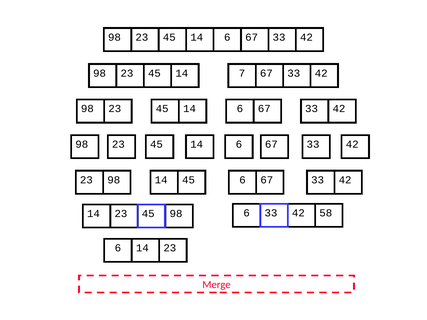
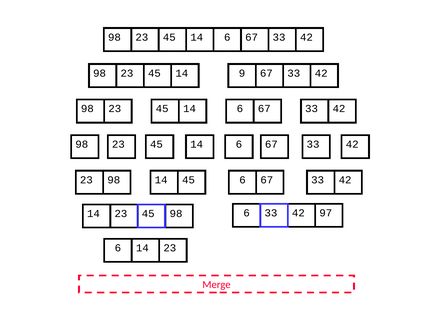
7: 7 -> 9
58: 58 -> 97
